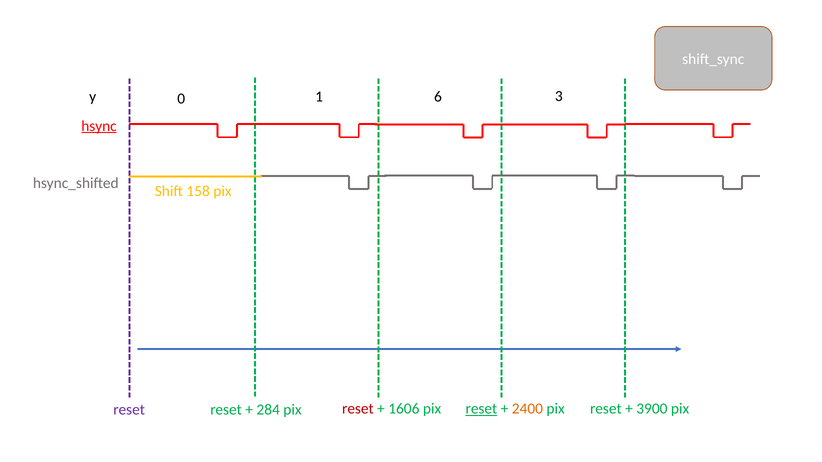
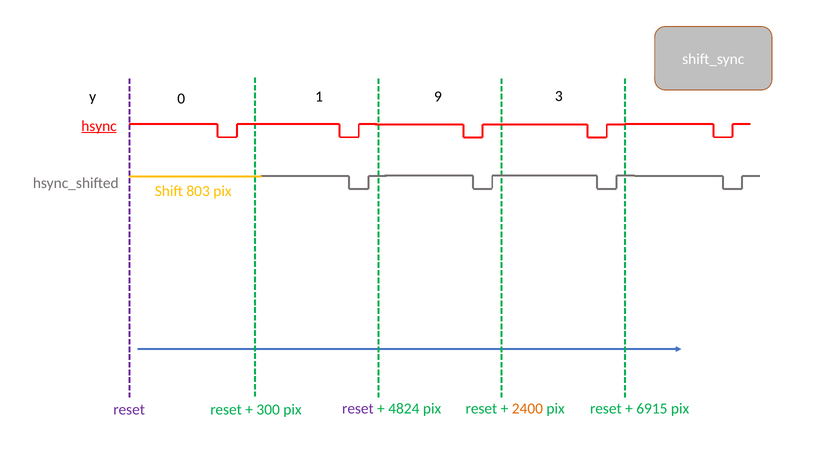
6: 6 -> 9
158: 158 -> 803
reset at (358, 409) colour: red -> purple
1606: 1606 -> 4824
reset at (481, 409) underline: present -> none
3900: 3900 -> 6915
284: 284 -> 300
